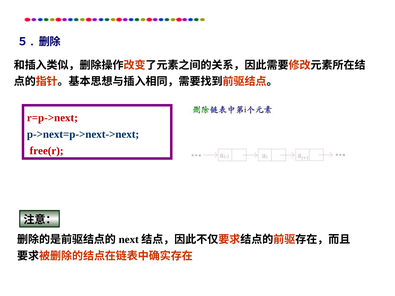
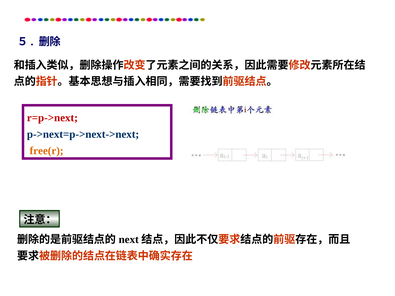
free(r colour: red -> orange
